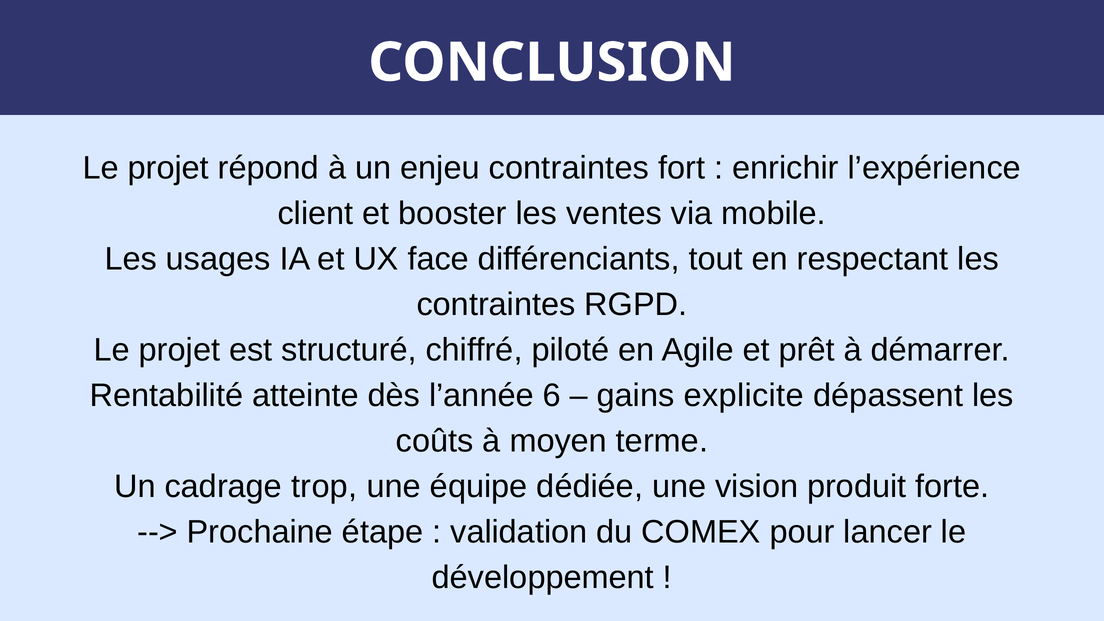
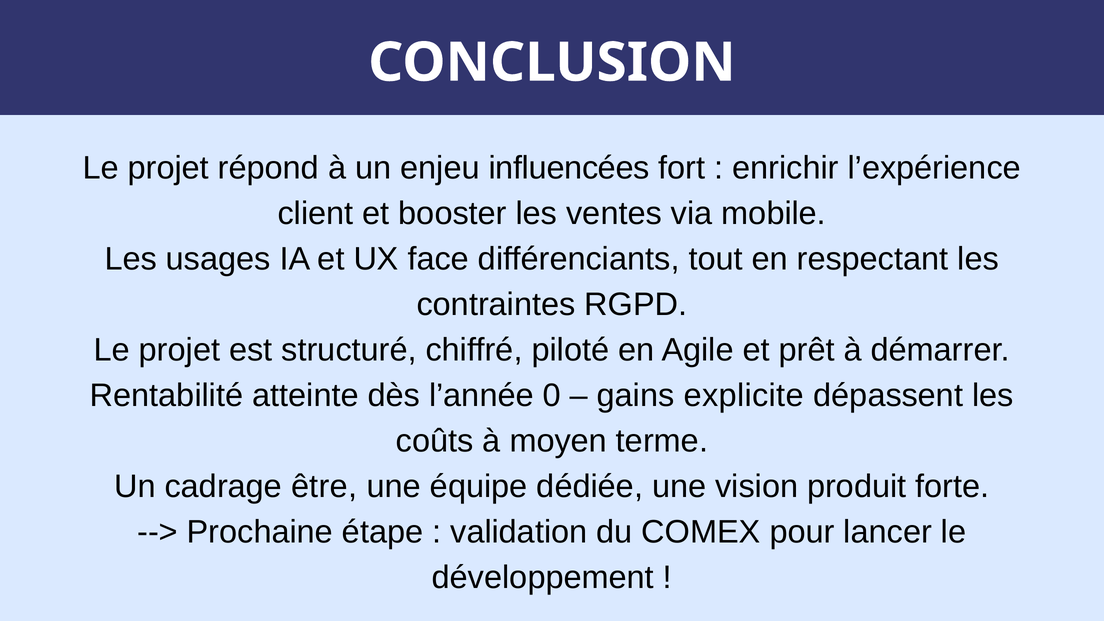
enjeu contraintes: contraintes -> influencées
6: 6 -> 0
trop: trop -> être
